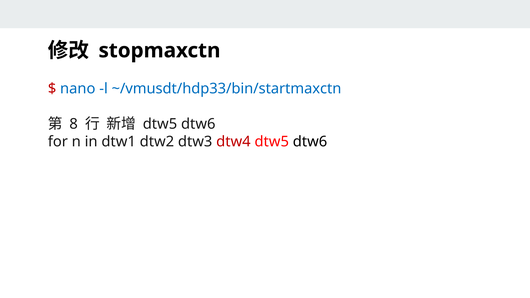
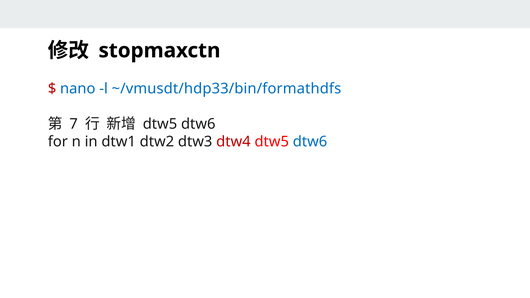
~/vmusdt/hdp33/bin/startmaxctn: ~/vmusdt/hdp33/bin/startmaxctn -> ~/vmusdt/hdp33/bin/formathdfs
8: 8 -> 7
dtw6 at (310, 142) colour: black -> blue
